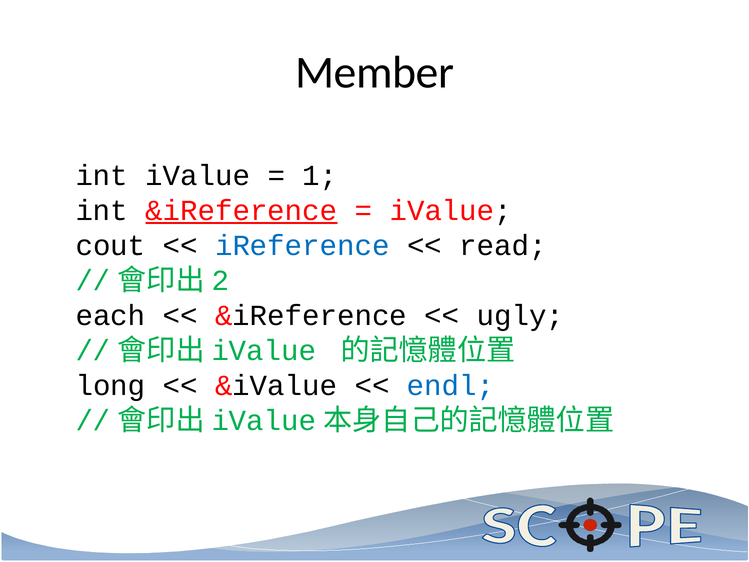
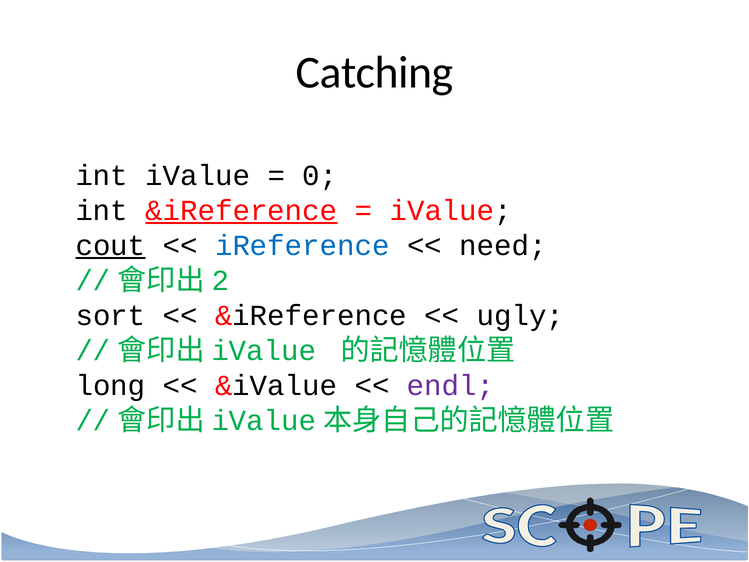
Member: Member -> Catching
1: 1 -> 0
cout underline: none -> present
read: read -> need
each: each -> sort
endl colour: blue -> purple
